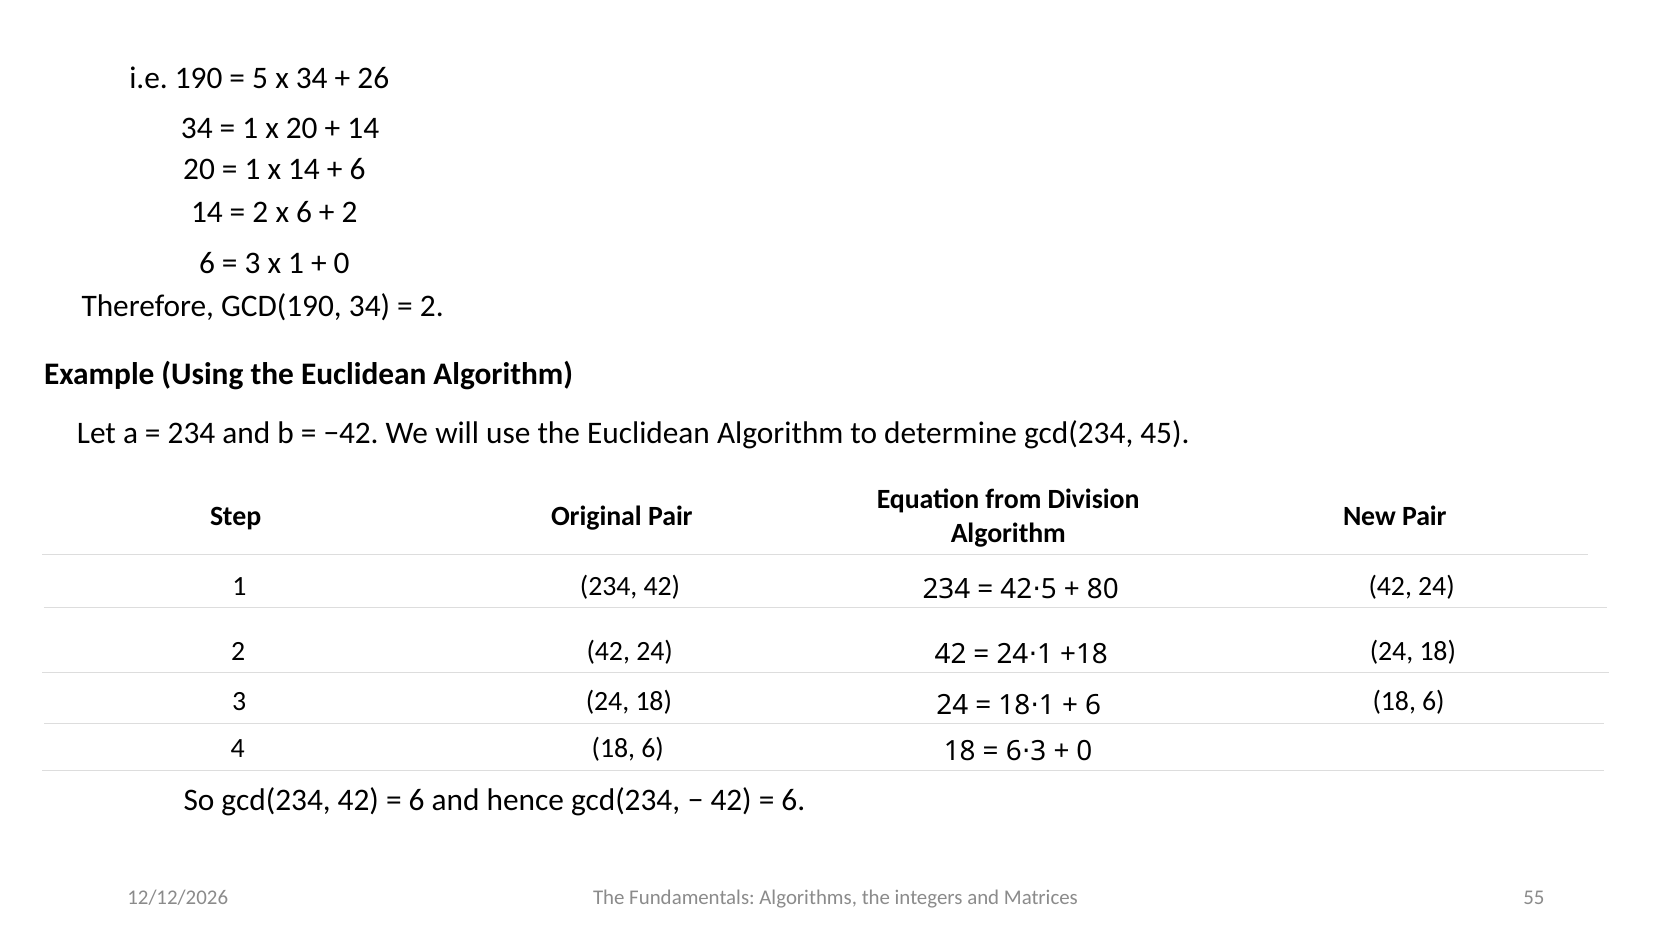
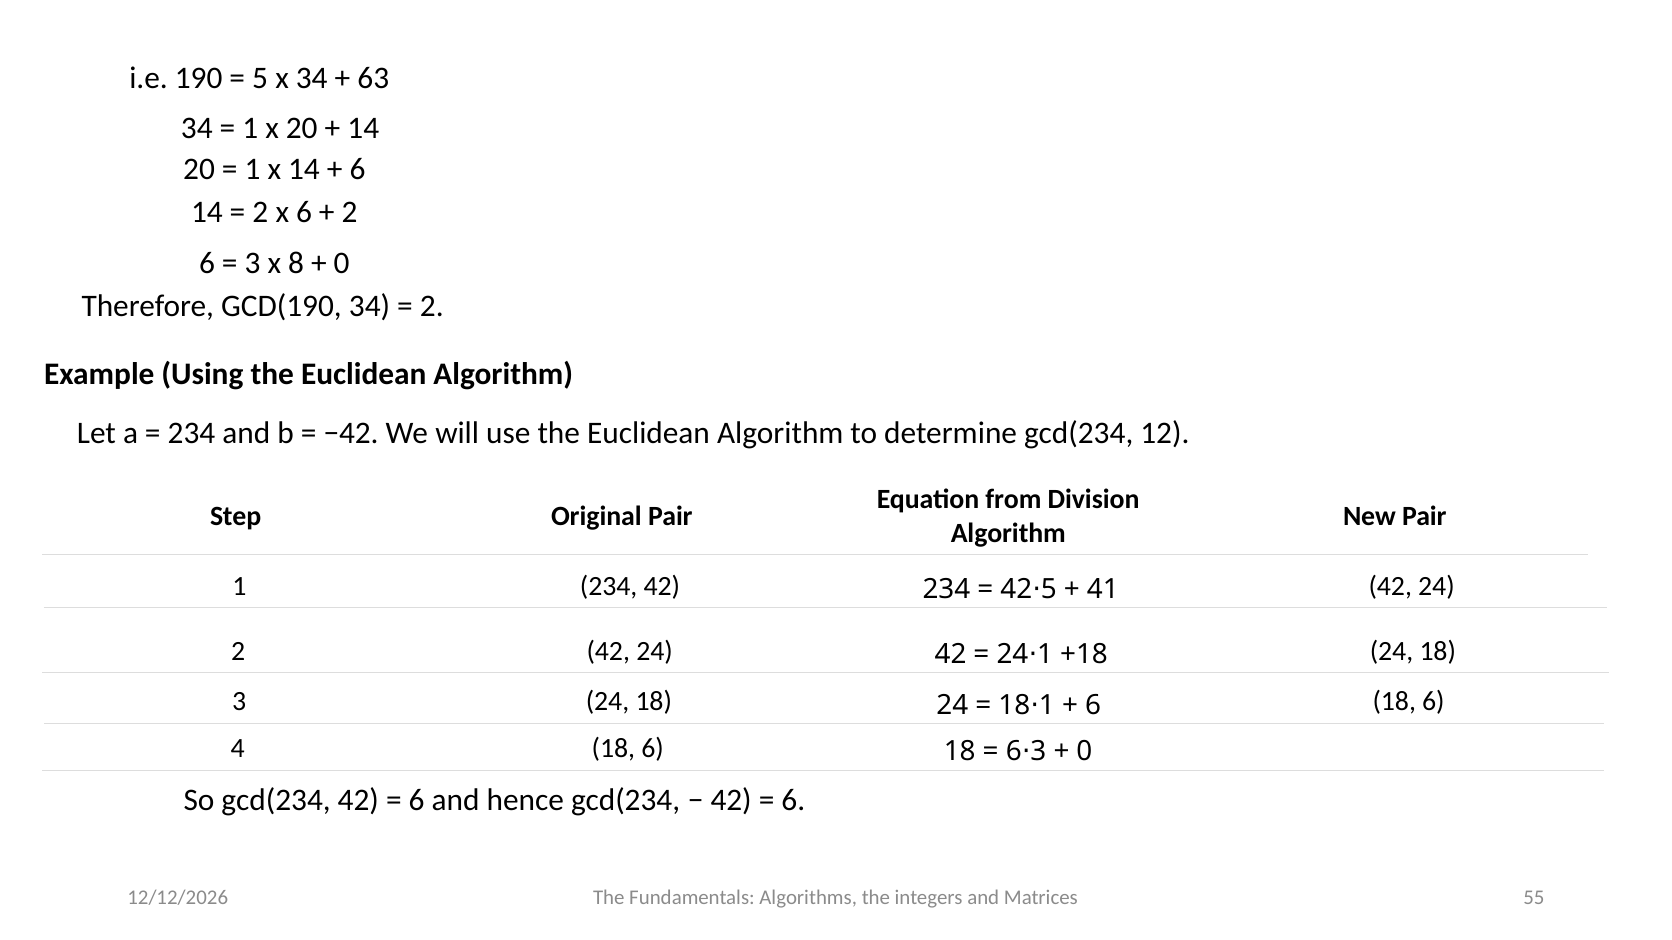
26: 26 -> 63
x 1: 1 -> 8
45: 45 -> 12
80: 80 -> 41
